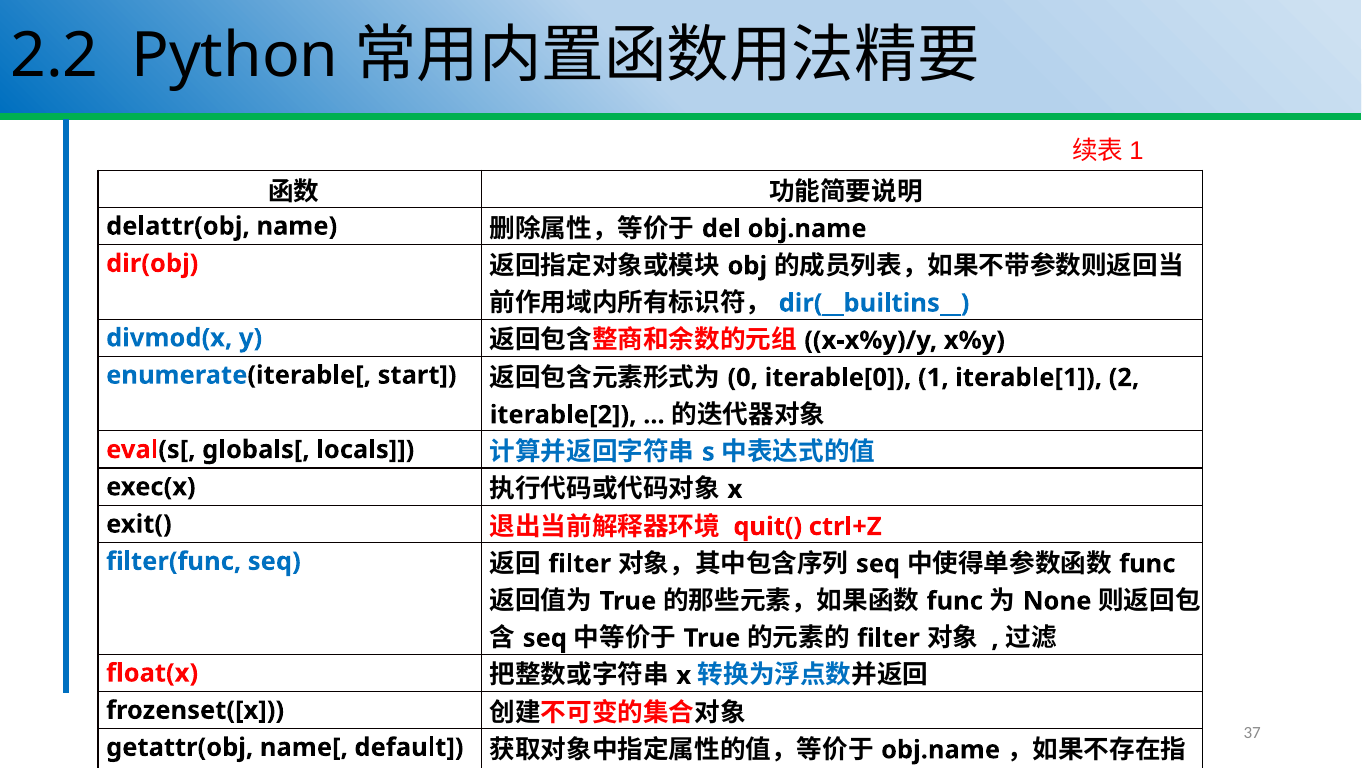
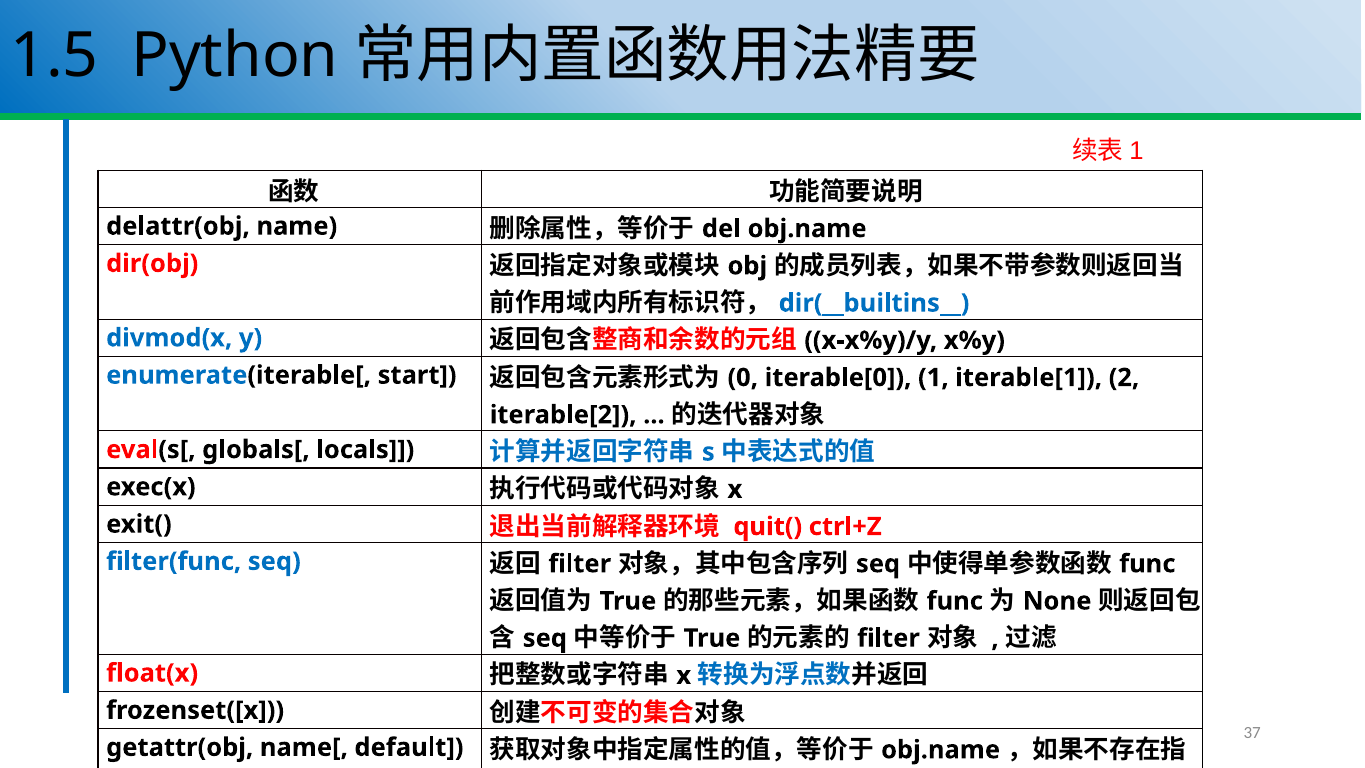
2.2: 2.2 -> 1.5
